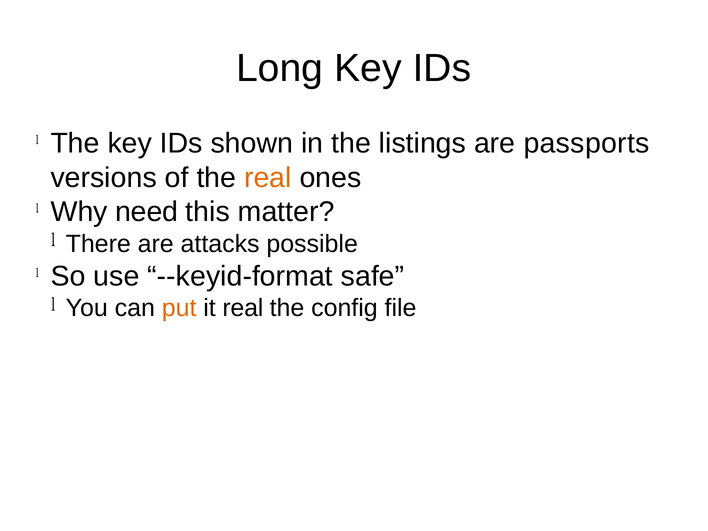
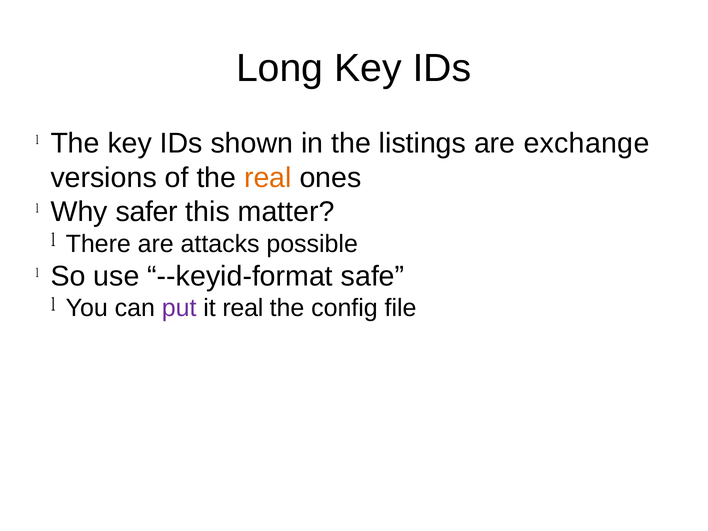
passports: passports -> exchange
need: need -> safer
put colour: orange -> purple
